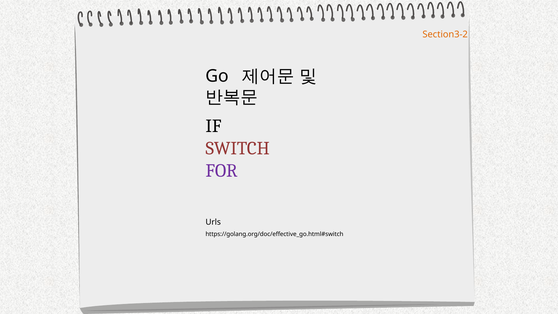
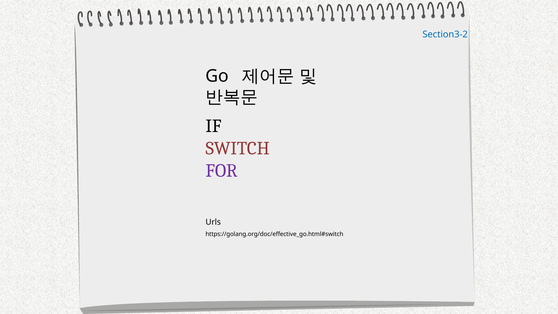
Section3-2 colour: orange -> blue
